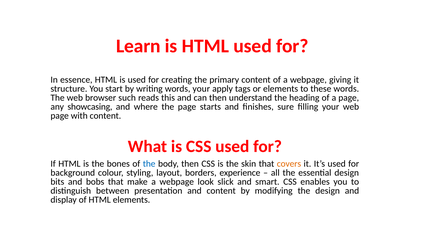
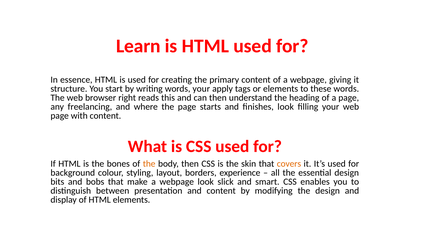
such: such -> right
showcasing: showcasing -> freelancing
finishes sure: sure -> look
the at (149, 164) colour: blue -> orange
